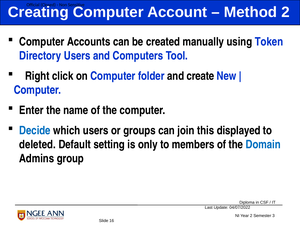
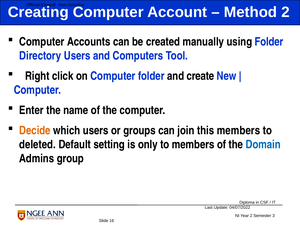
using Token: Token -> Folder
Decide colour: blue -> orange
this displayed: displayed -> members
